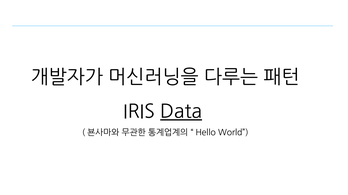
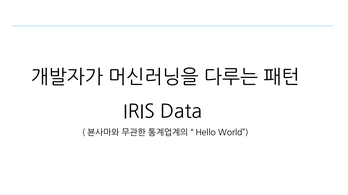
Data underline: present -> none
